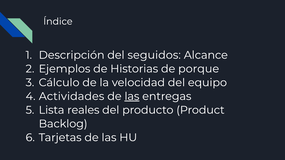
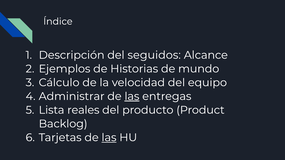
porque: porque -> mundo
Actividades: Actividades -> Administrar
las at (109, 138) underline: none -> present
